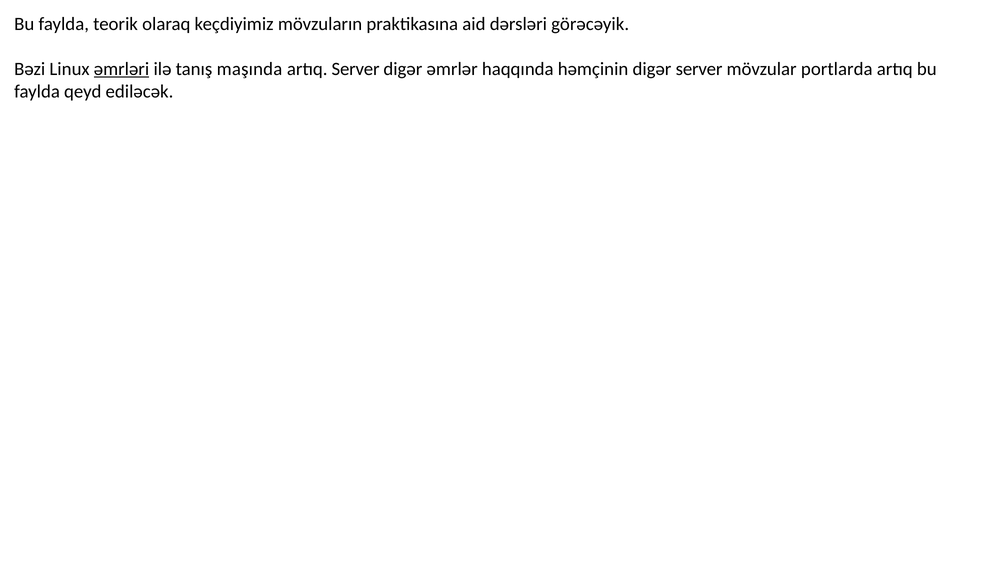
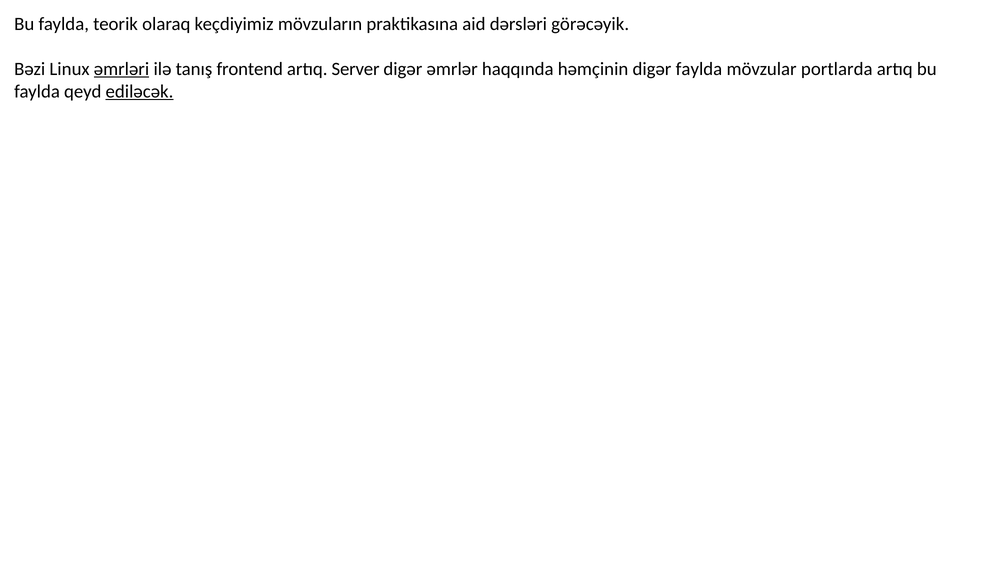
maşında: maşında -> frontend
digər server: server -> faylda
ediləcək underline: none -> present
